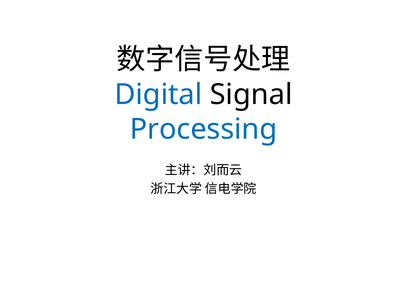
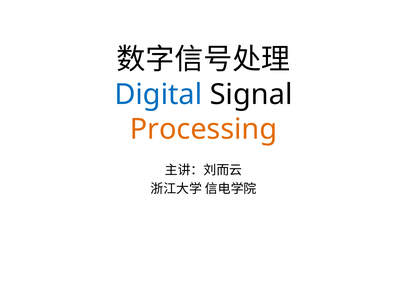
Processing colour: blue -> orange
